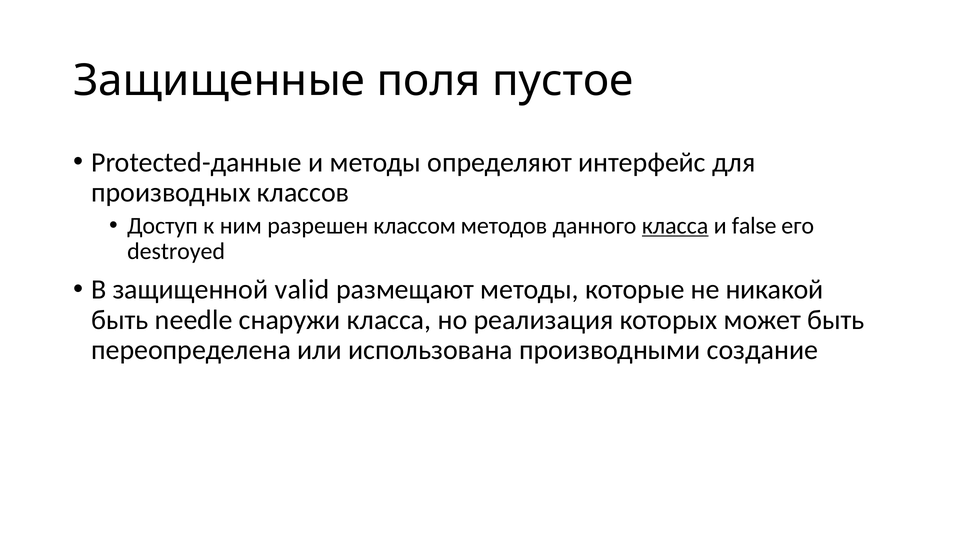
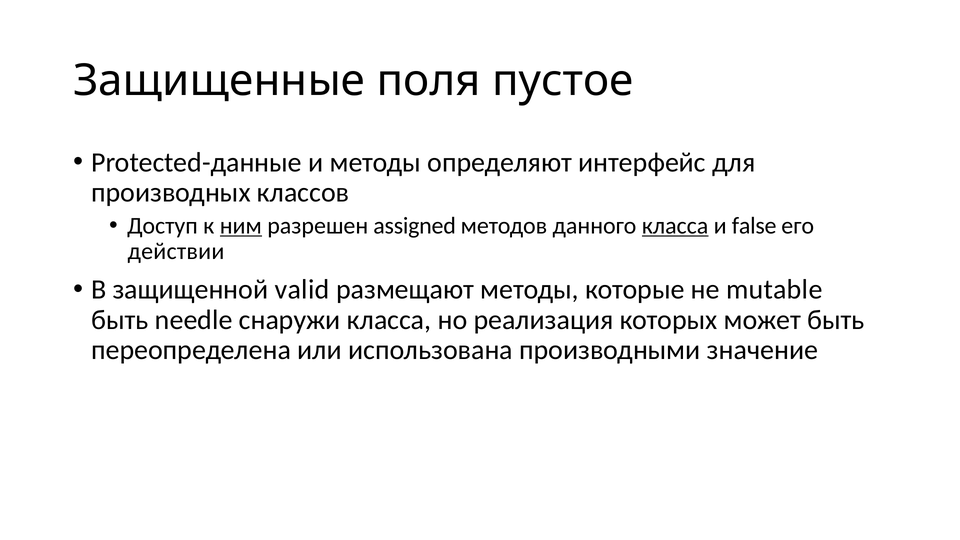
ним underline: none -> present
классом: классом -> assigned
destroyed: destroyed -> действии
никакой: никакой -> mutable
создание: создание -> значение
